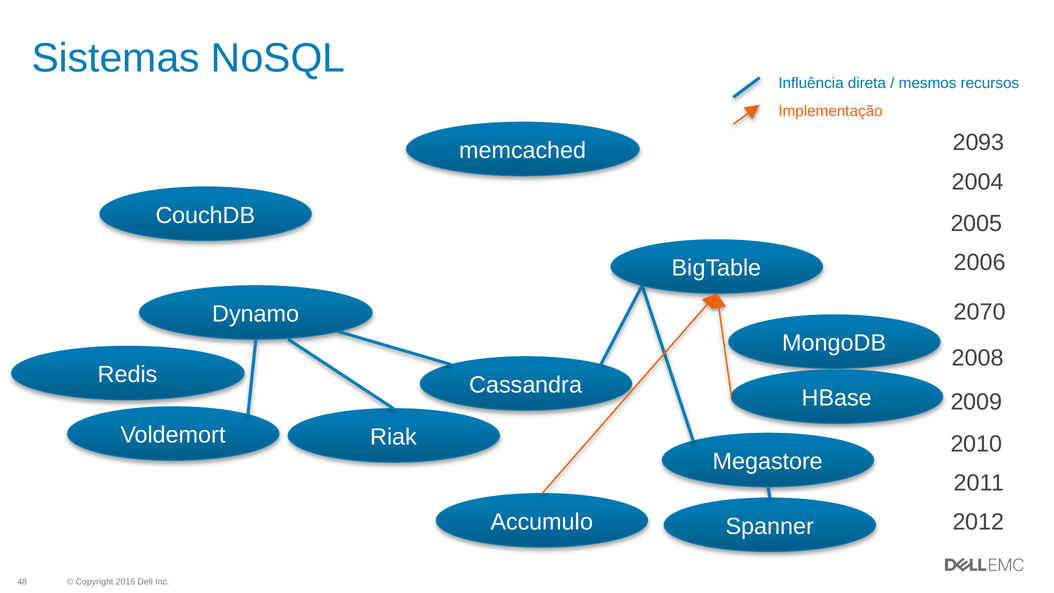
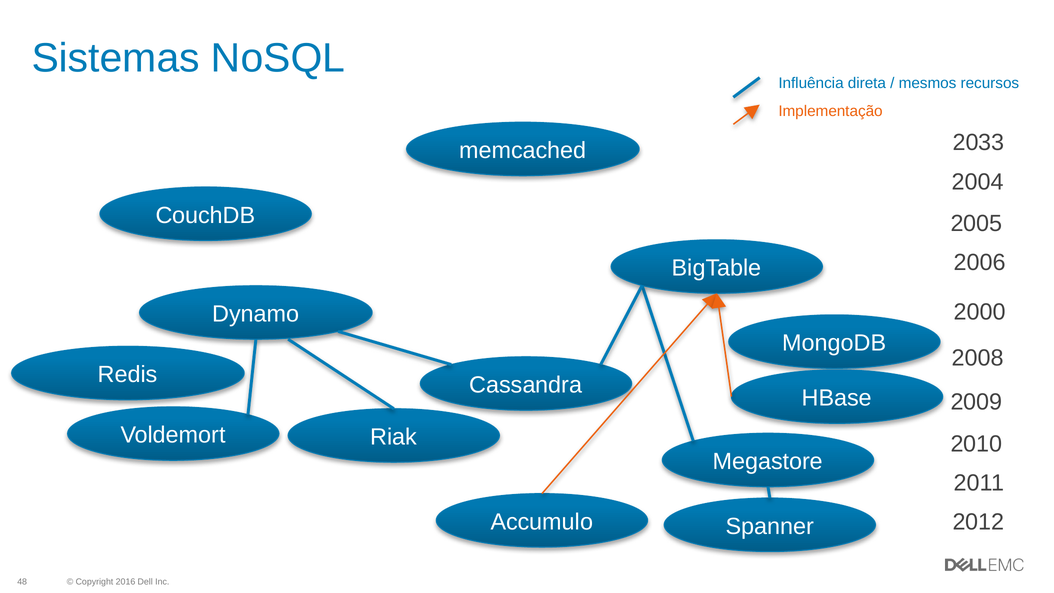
2093: 2093 -> 2033
2070: 2070 -> 2000
